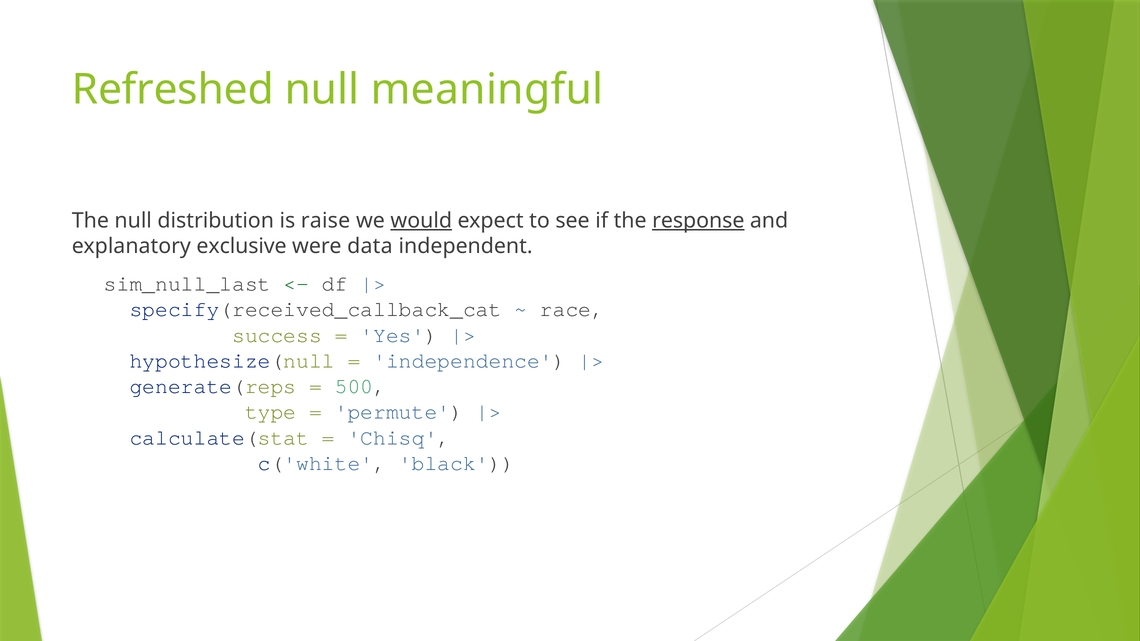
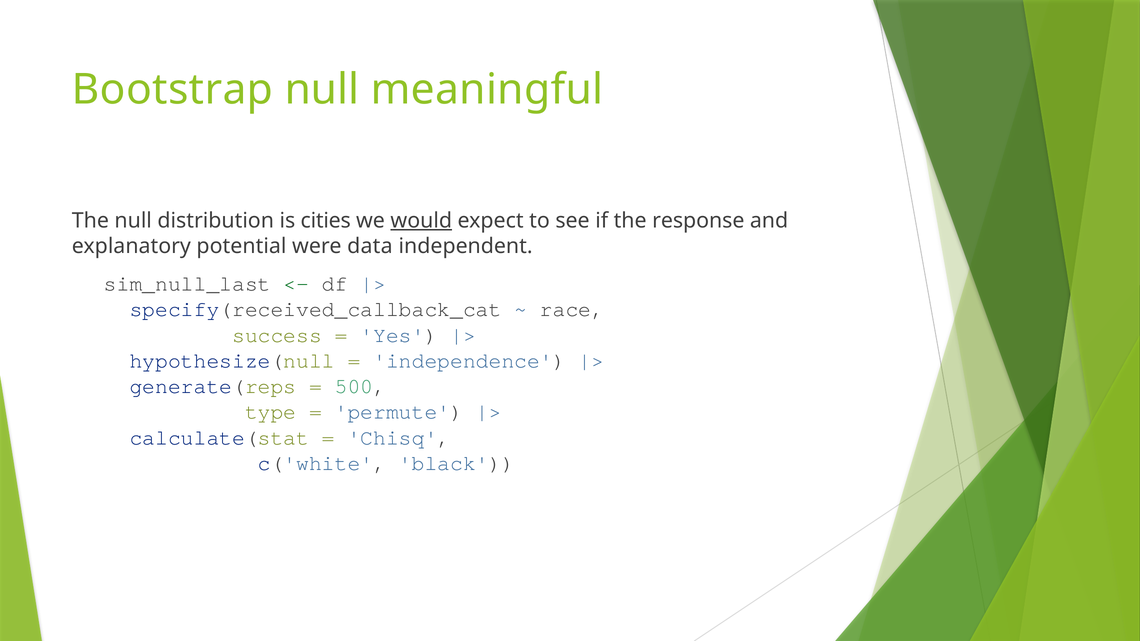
Refreshed: Refreshed -> Bootstrap
raise: raise -> cities
response underline: present -> none
exclusive: exclusive -> potential
